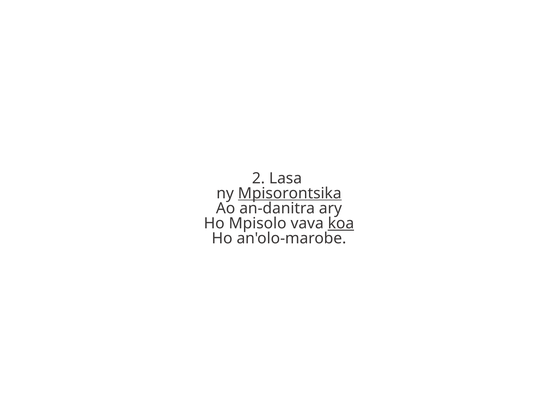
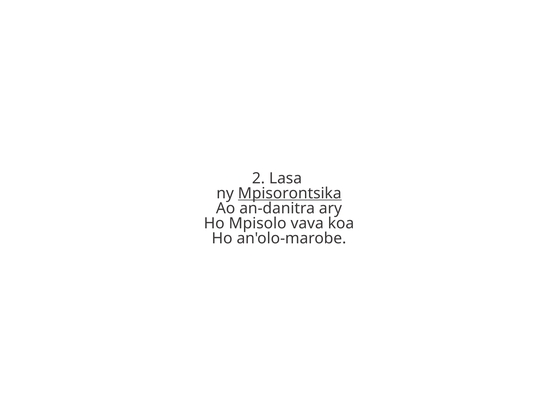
koa underline: present -> none
